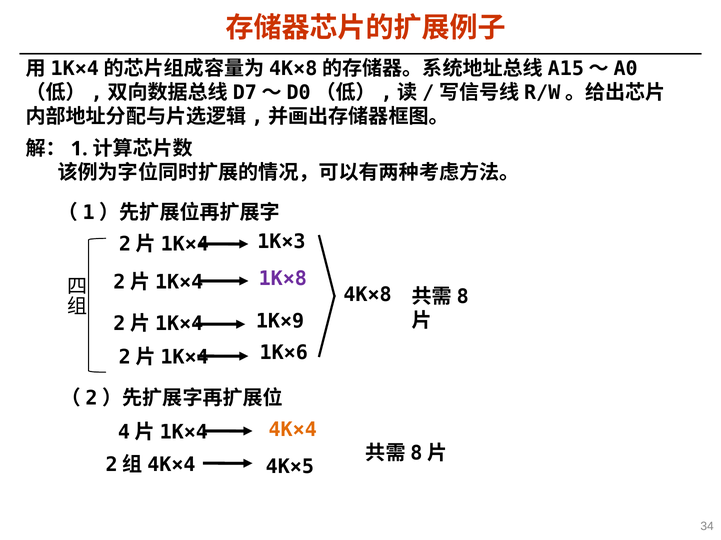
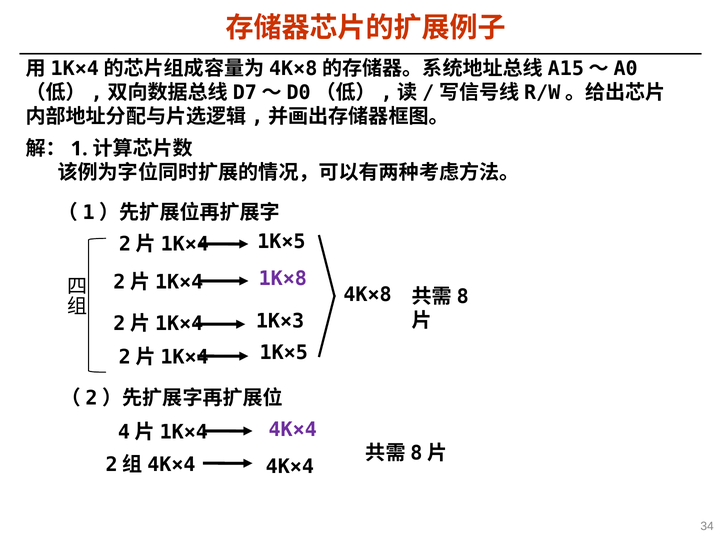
1K×3 at (281, 242): 1K×3 -> 1K×5
1K×9: 1K×9 -> 1K×3
1K×6 at (284, 353): 1K×6 -> 1K×5
4K×4 at (293, 430) colour: orange -> purple
4K×5 at (290, 467): 4K×5 -> 4K×4
